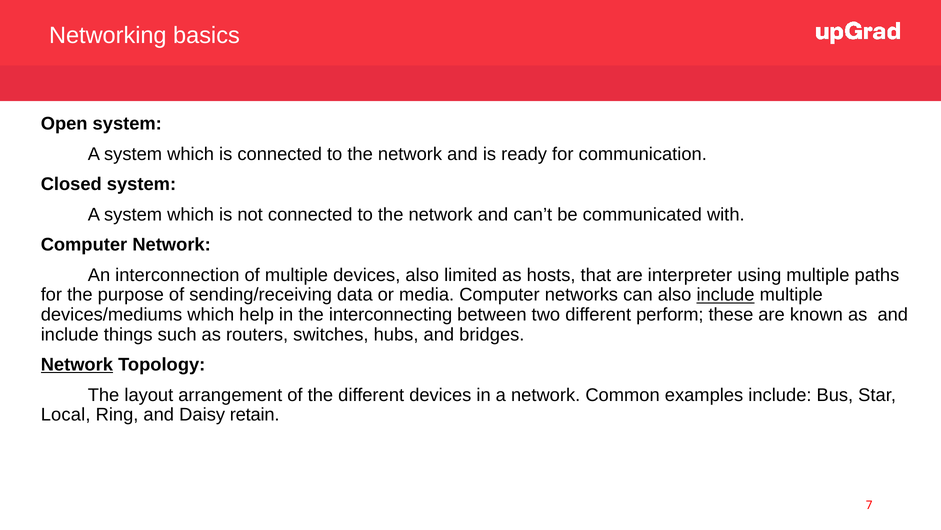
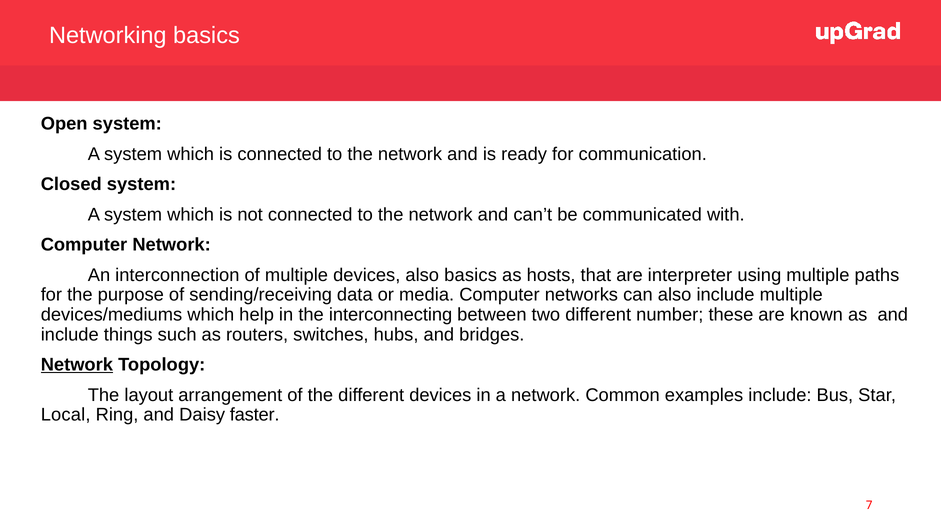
also limited: limited -> basics
include at (725, 295) underline: present -> none
perform: perform -> number
retain: retain -> faster
